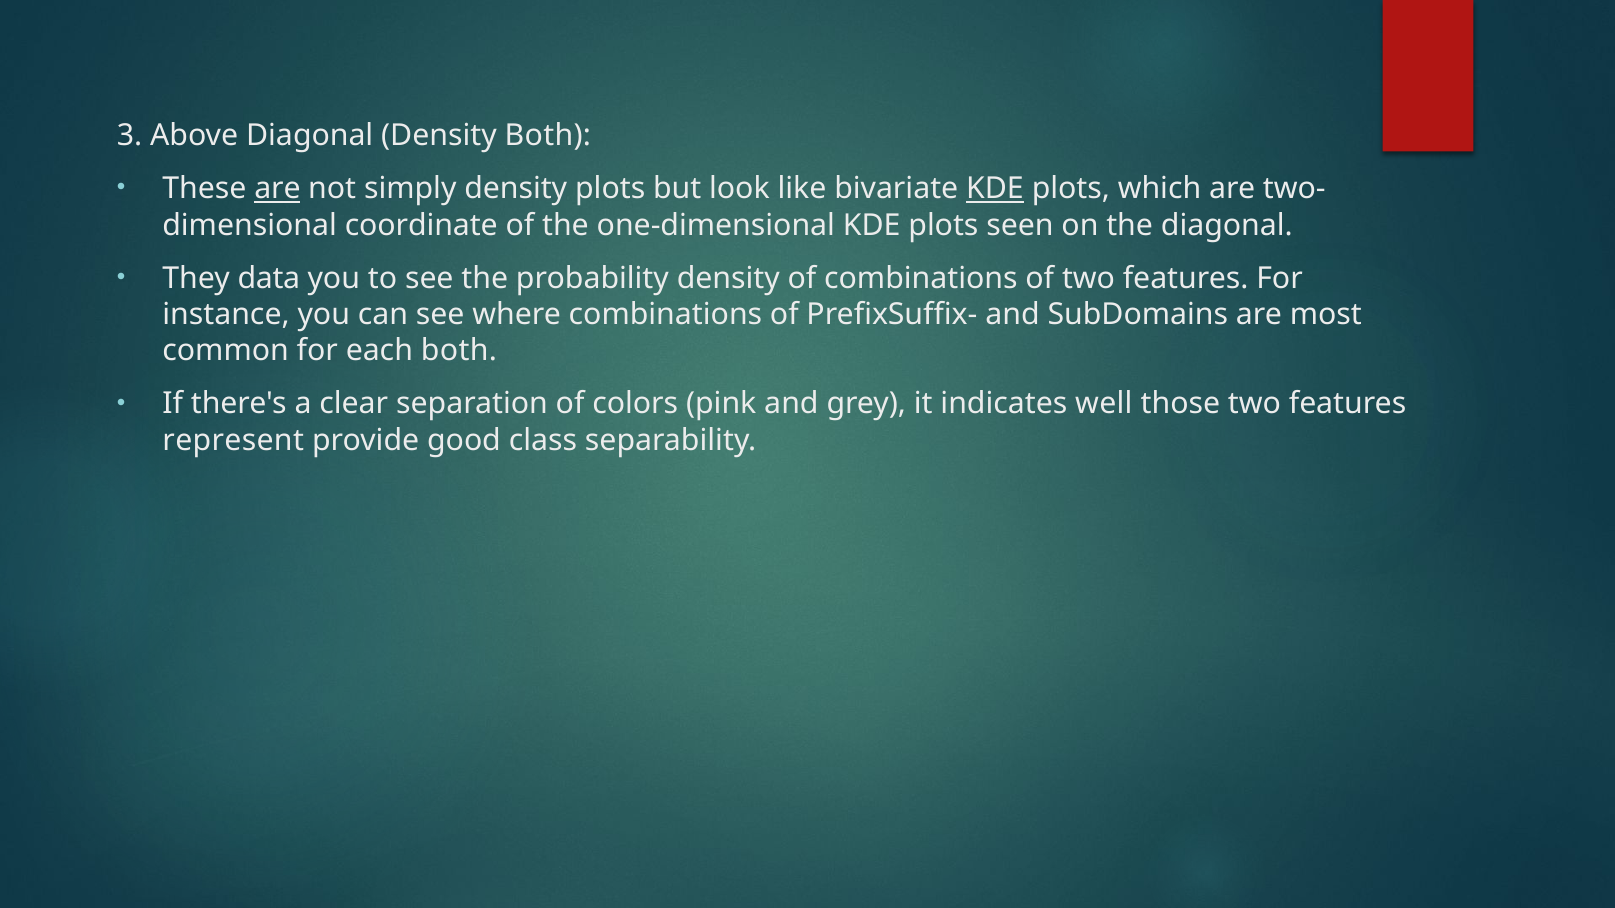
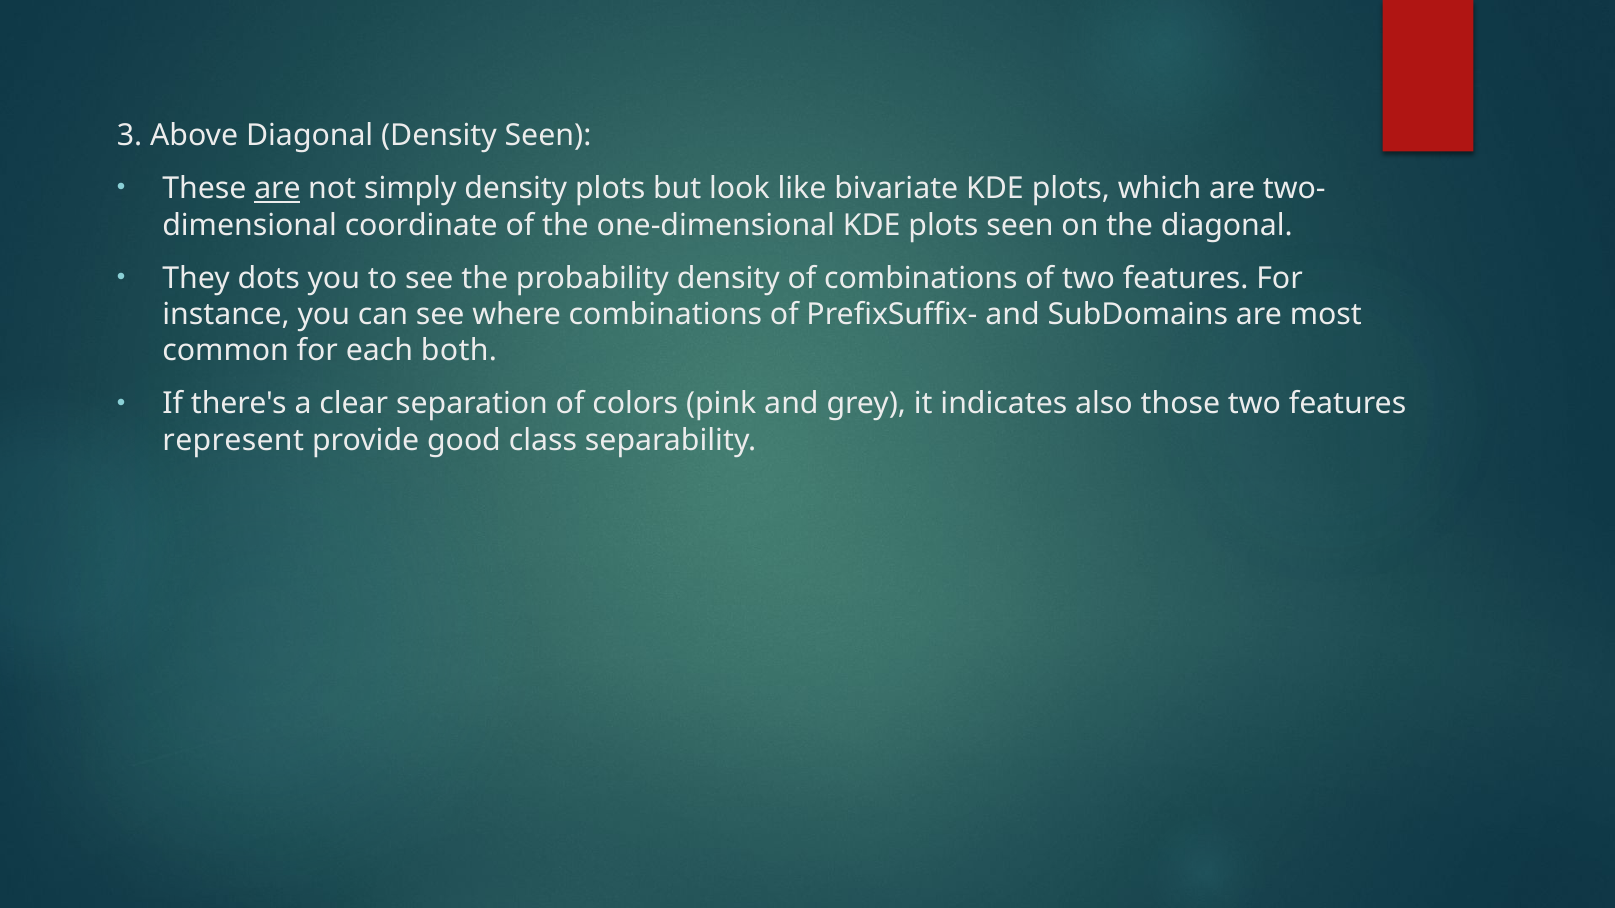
Density Both: Both -> Seen
KDE at (995, 189) underline: present -> none
data: data -> dots
well: well -> also
